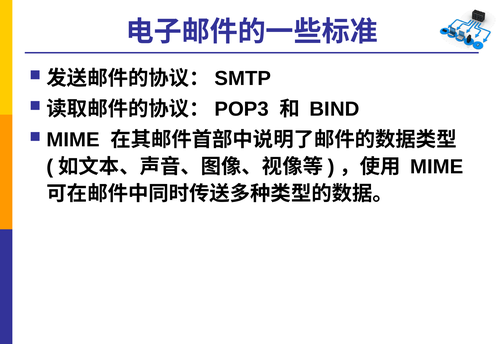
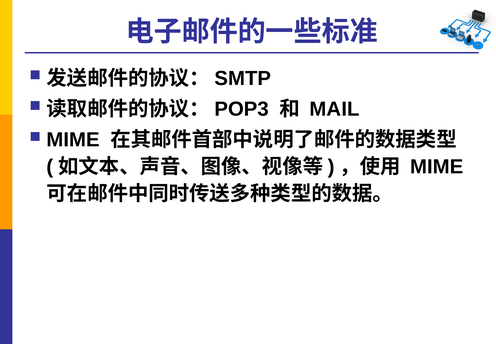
BIND: BIND -> MAIL
